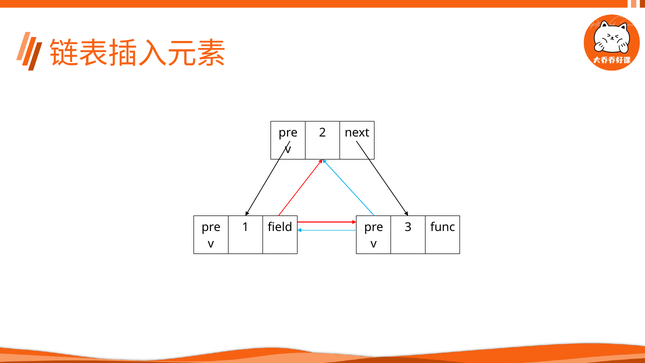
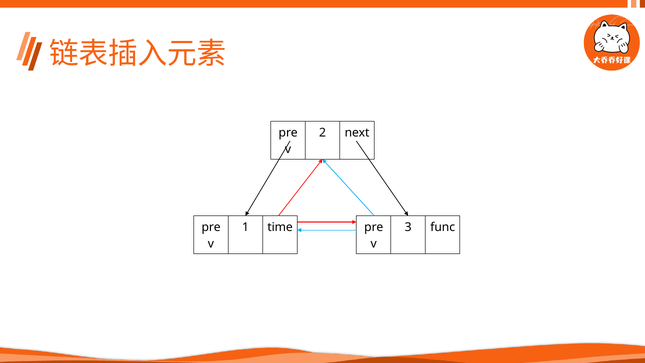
field: field -> time
